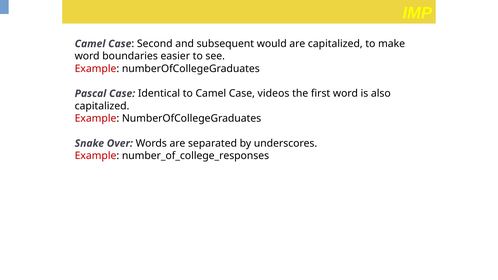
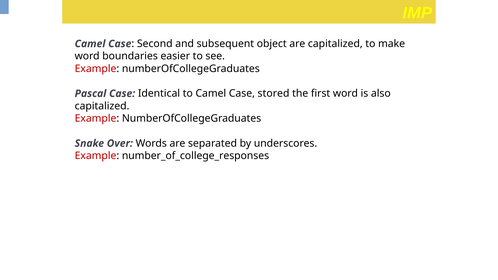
would: would -> object
videos: videos -> stored
